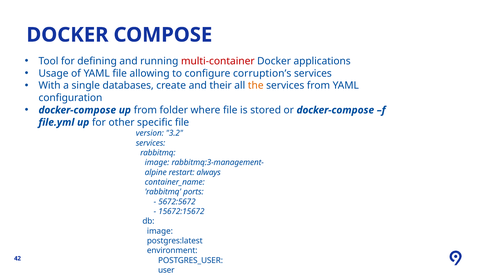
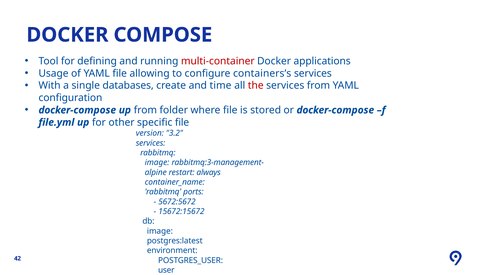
corruption’s: corruption’s -> containers’s
their: their -> time
the colour: orange -> red
